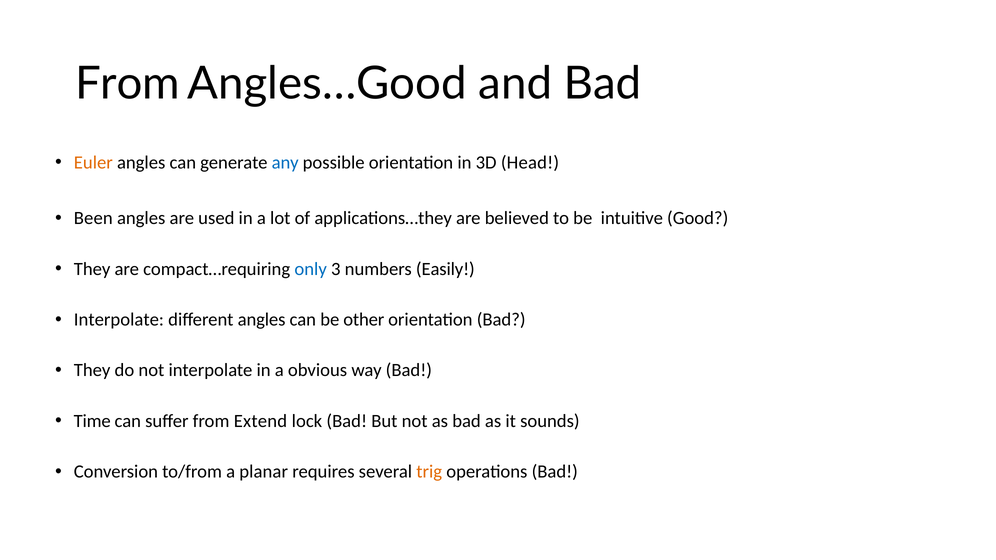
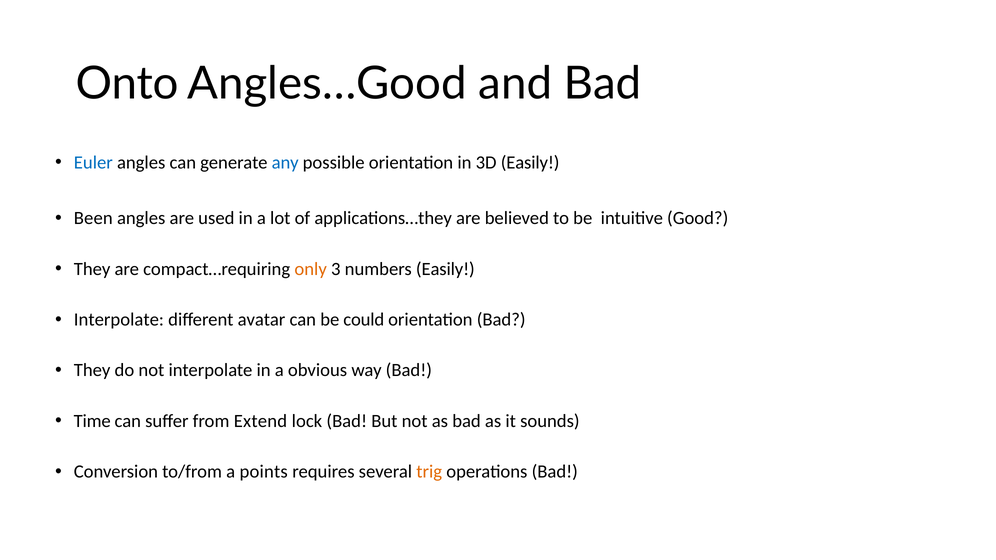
From at (127, 84): From -> Onto
Euler colour: orange -> blue
3D Head: Head -> Easily
only colour: blue -> orange
different angles: angles -> avatar
other: other -> could
planar: planar -> points
